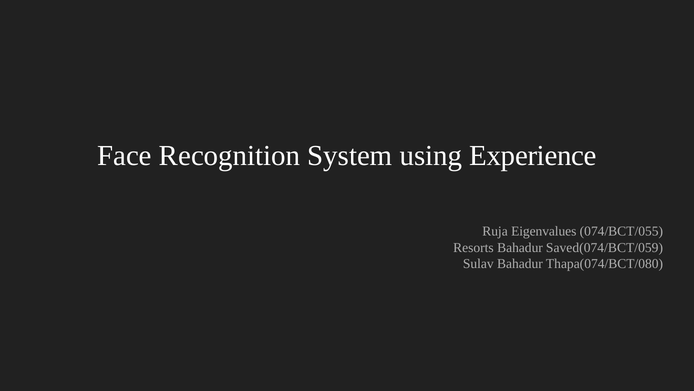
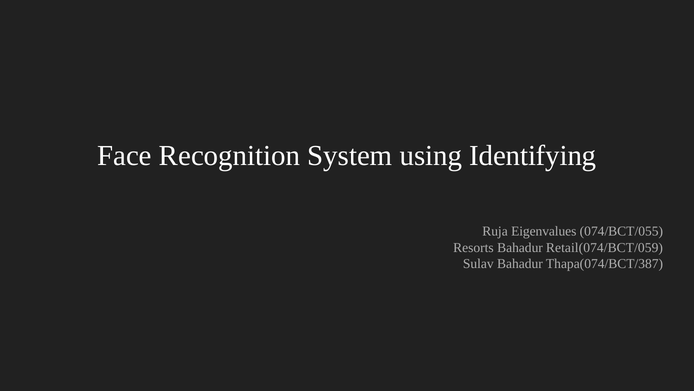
Experience: Experience -> Identifying
Saved(074/BCT/059: Saved(074/BCT/059 -> Retail(074/BCT/059
Thapa(074/BCT/080: Thapa(074/BCT/080 -> Thapa(074/BCT/387
